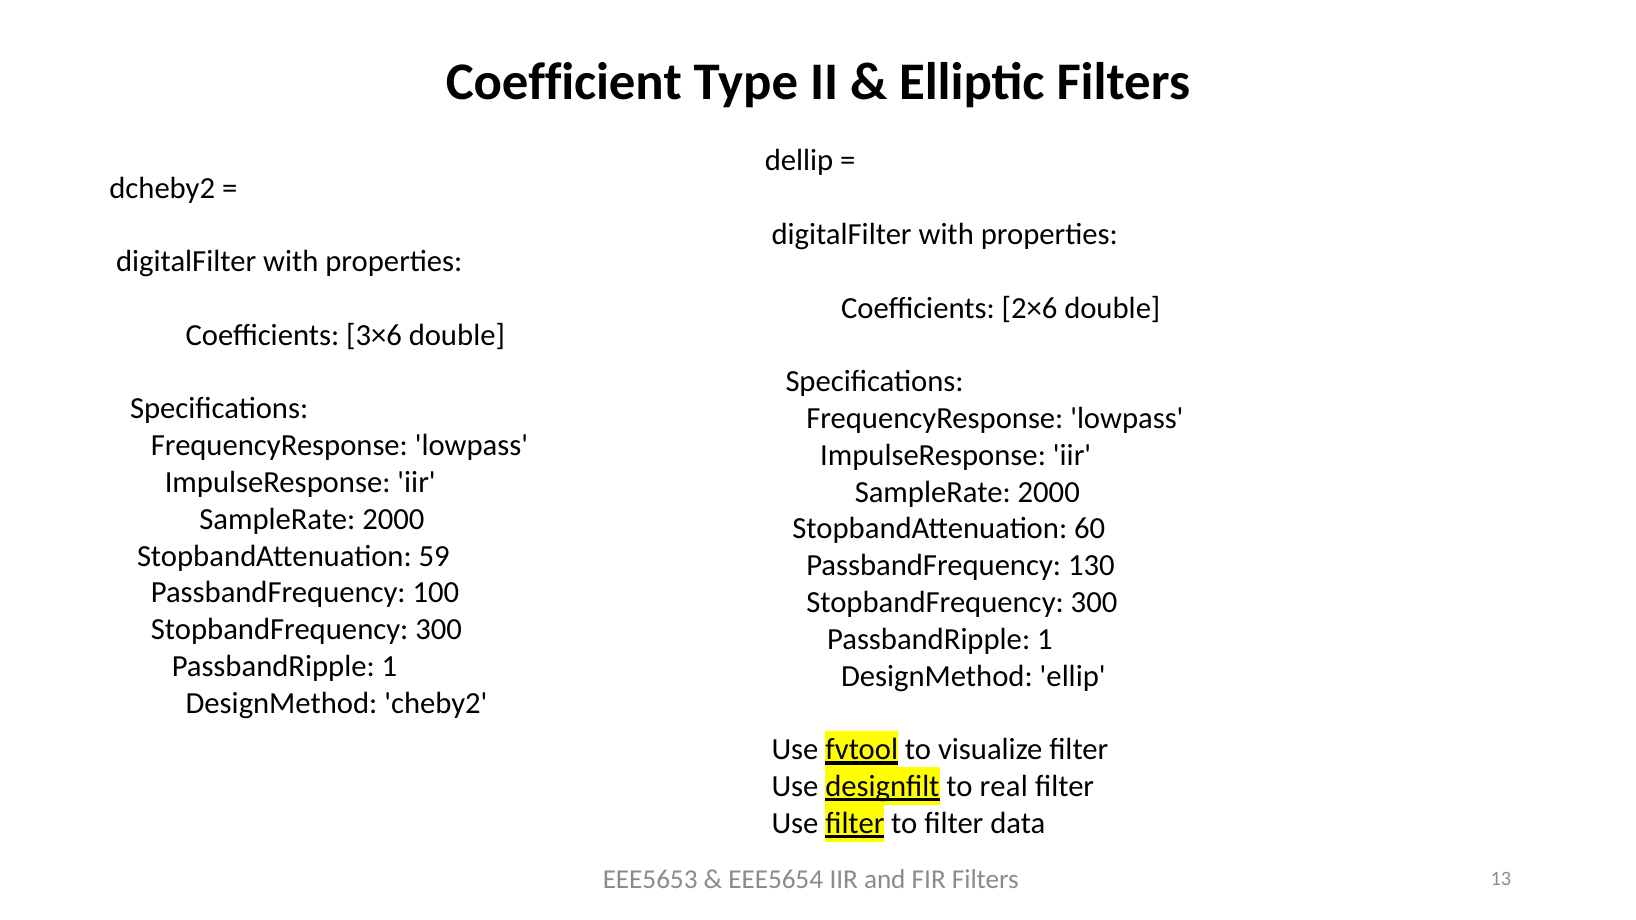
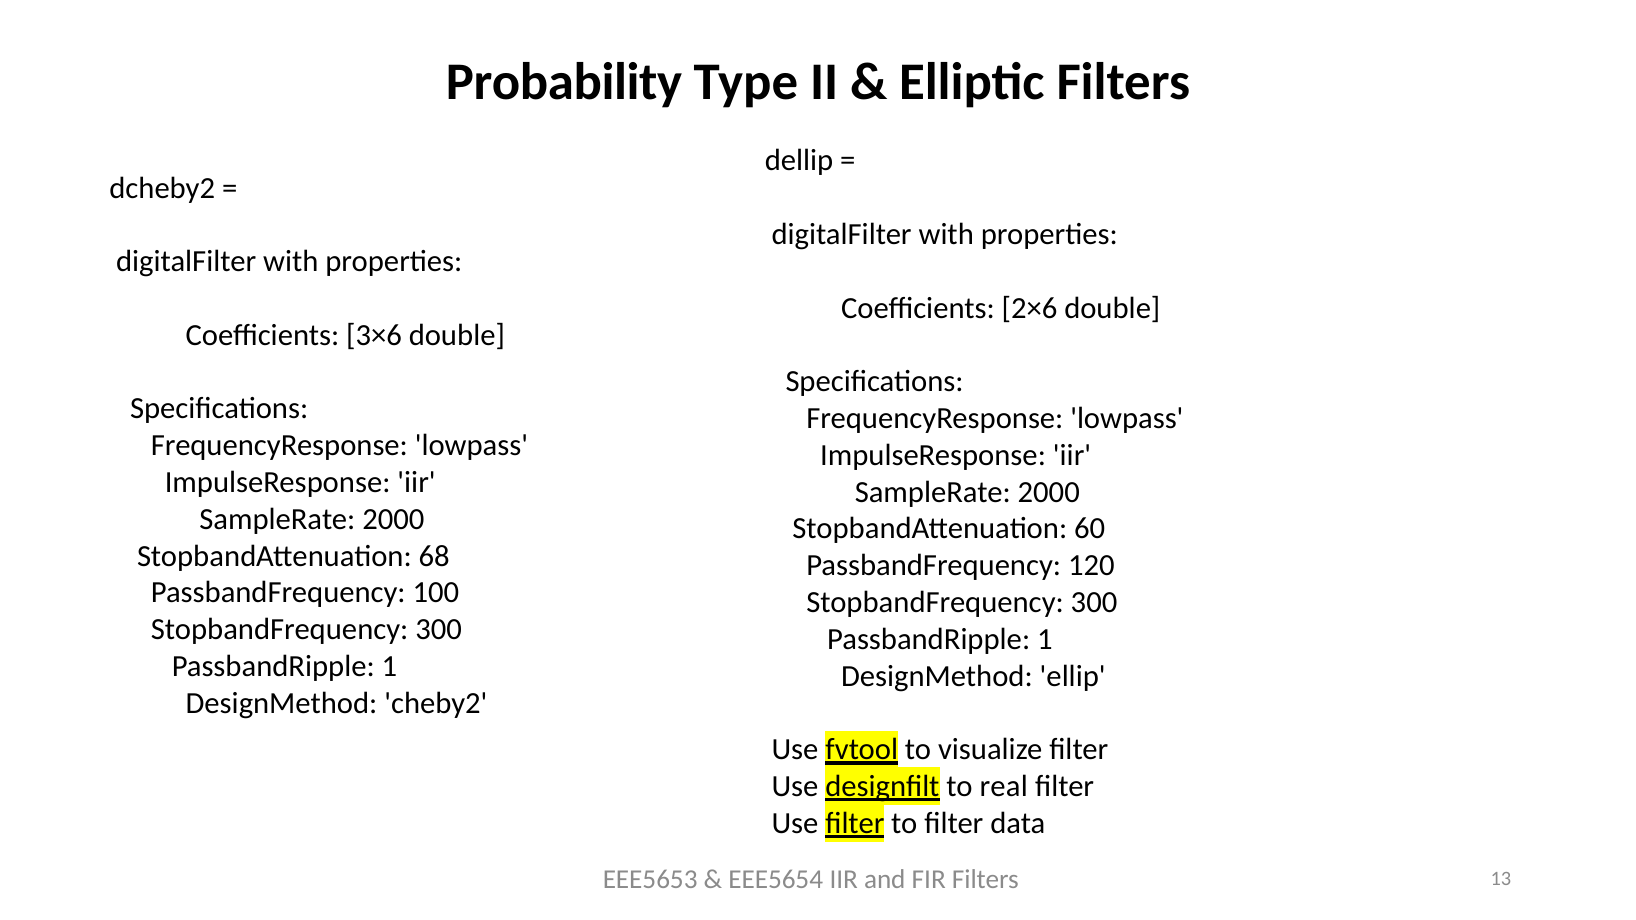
Coefficient: Coefficient -> Probability
59: 59 -> 68
130: 130 -> 120
